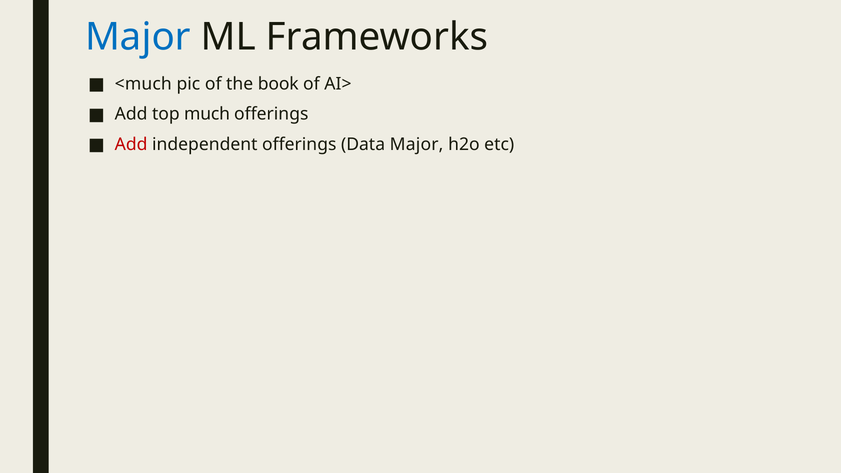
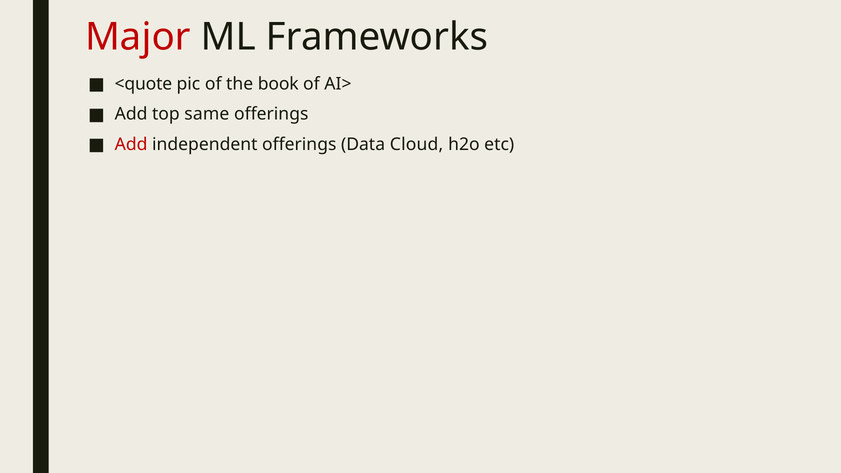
Major at (138, 37) colour: blue -> red
<much: <much -> <quote
much: much -> same
Data Major: Major -> Cloud
